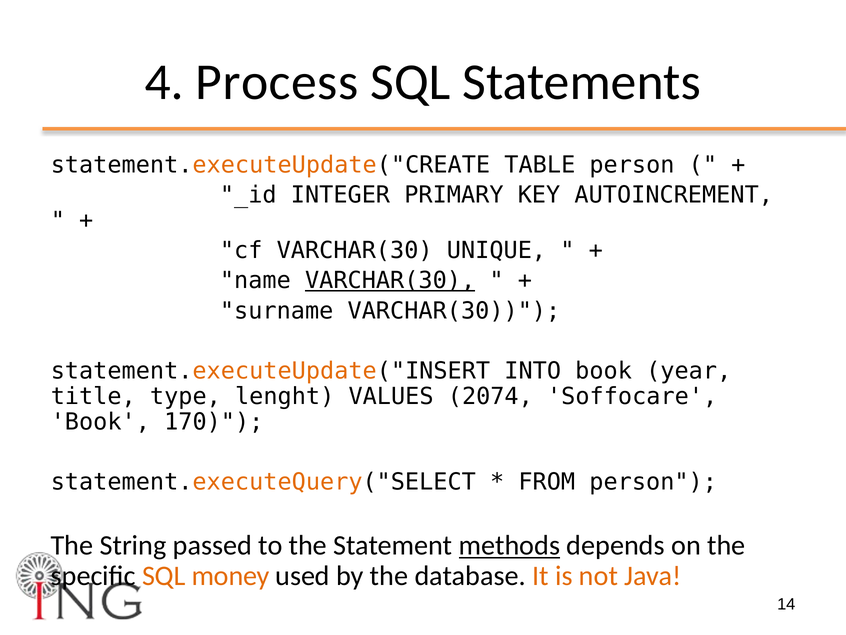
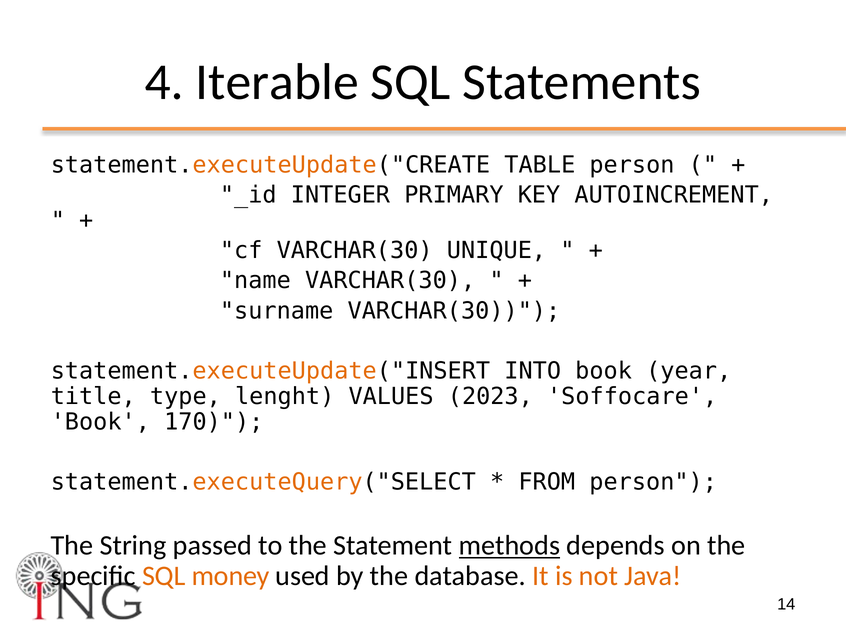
Process: Process -> Iterable
VARCHAR(30 at (390, 280) underline: present -> none
2074: 2074 -> 2023
